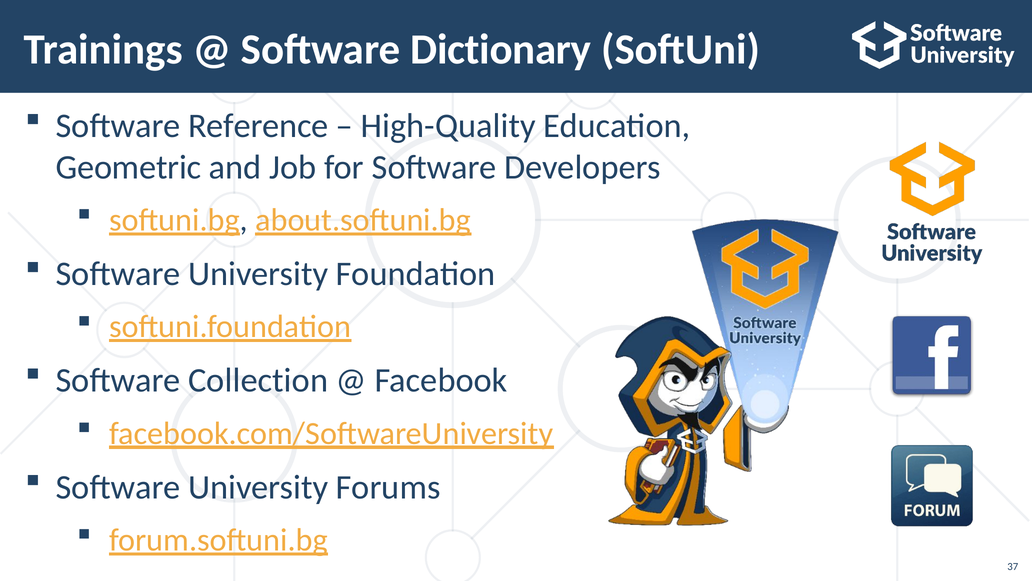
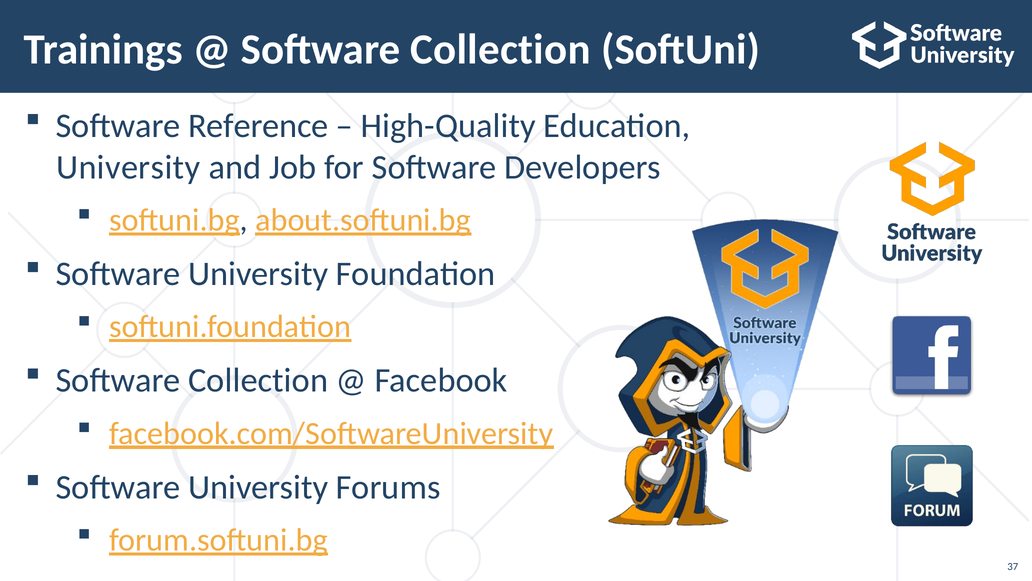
Dictionary at (501, 50): Dictionary -> Collection
Geometric at (128, 167): Geometric -> University
